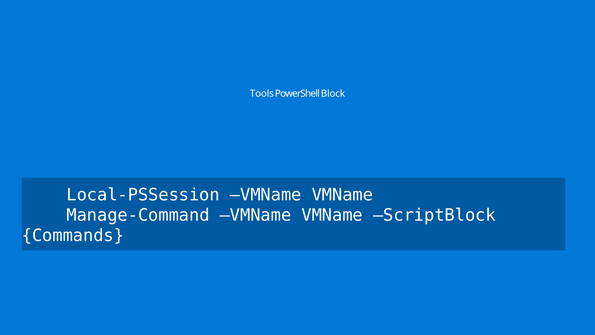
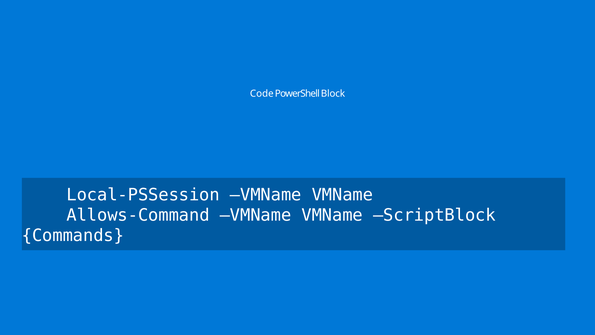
Tools: Tools -> Code
Manage-Command: Manage-Command -> Allows-Command
